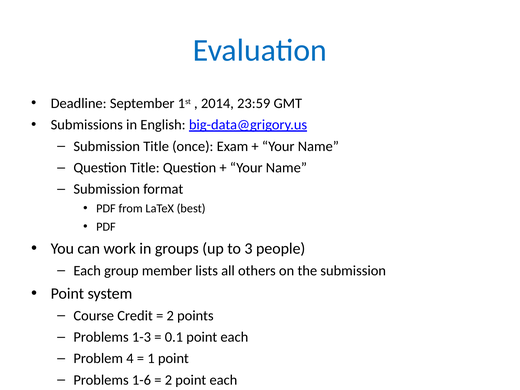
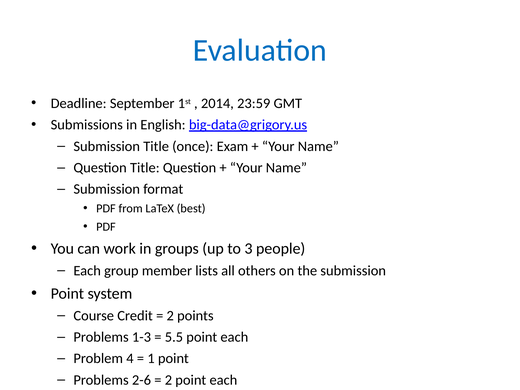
0.1: 0.1 -> 5.5
1-6: 1-6 -> 2-6
